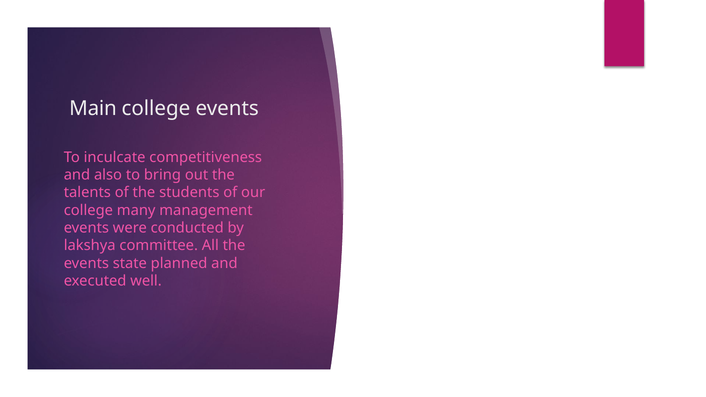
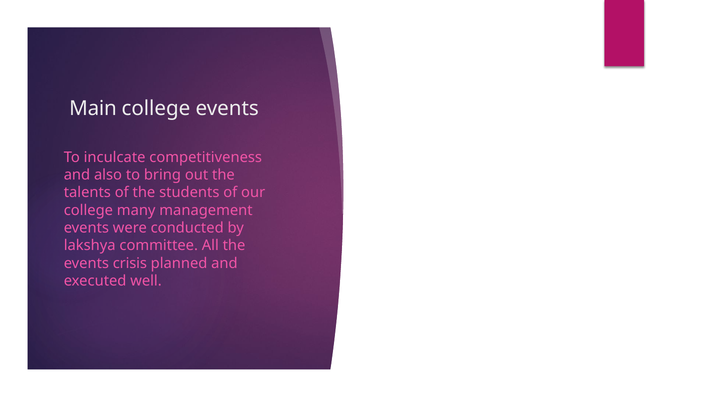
state: state -> crisis
